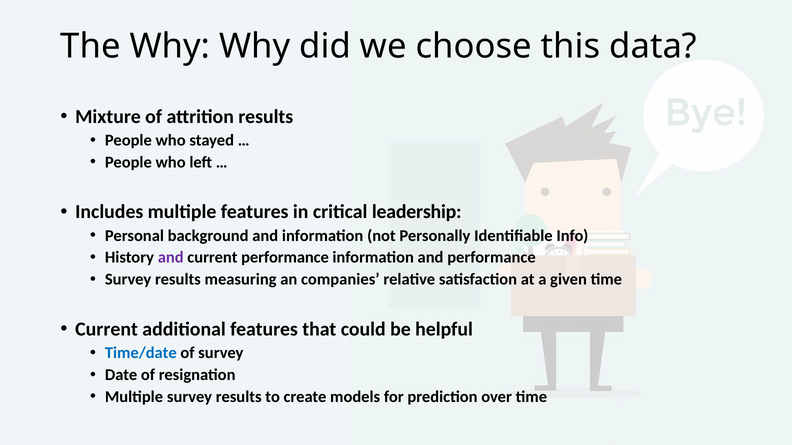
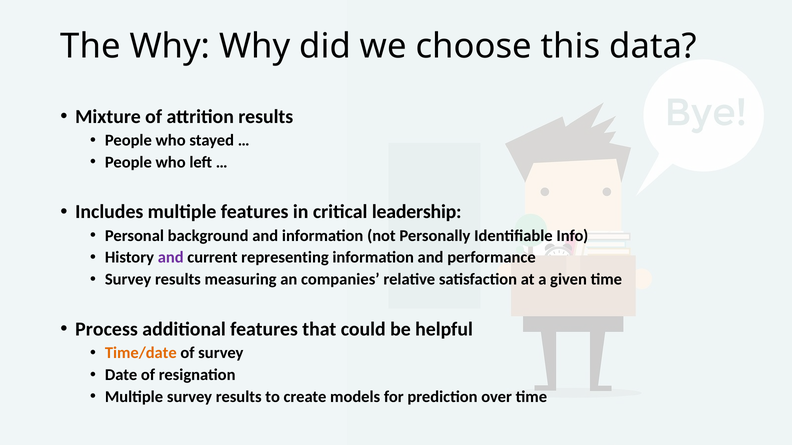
current performance: performance -> representing
Current at (107, 329): Current -> Process
Time/date colour: blue -> orange
